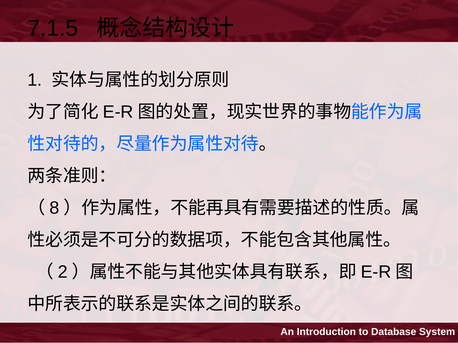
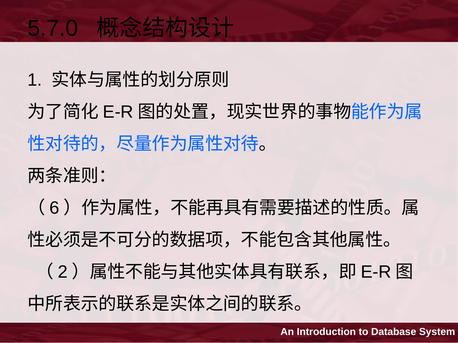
7.1.5: 7.1.5 -> 5.7.0
8: 8 -> 6
